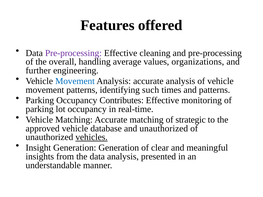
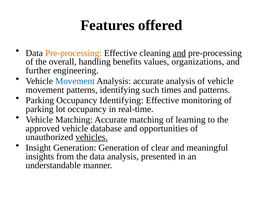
Pre-processing at (73, 53) colour: purple -> orange
and at (179, 53) underline: none -> present
average: average -> benefits
Occupancy Contributes: Contributes -> Identifying
strategic: strategic -> learning
and unauthorized: unauthorized -> opportunities
